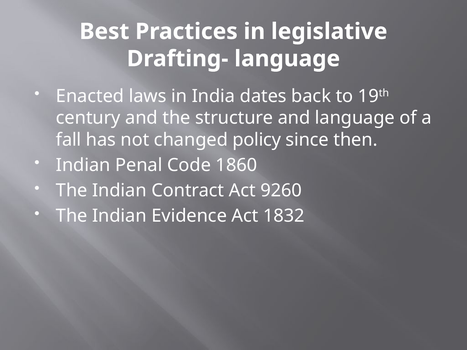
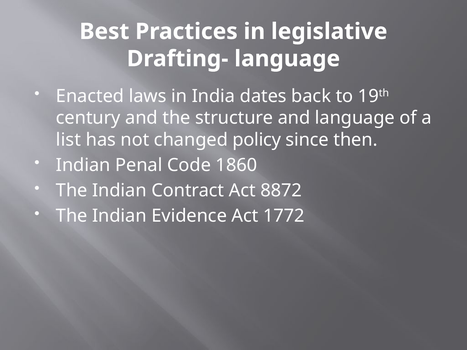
fall: fall -> list
9260: 9260 -> 8872
1832: 1832 -> 1772
